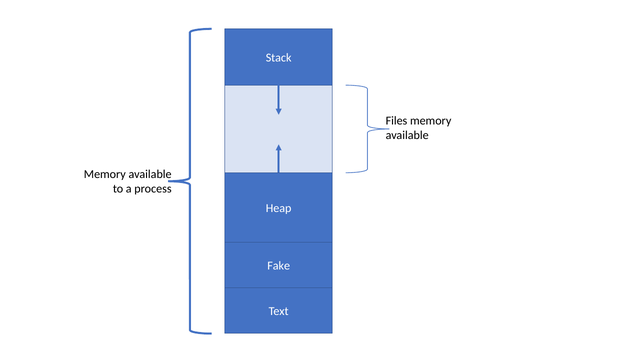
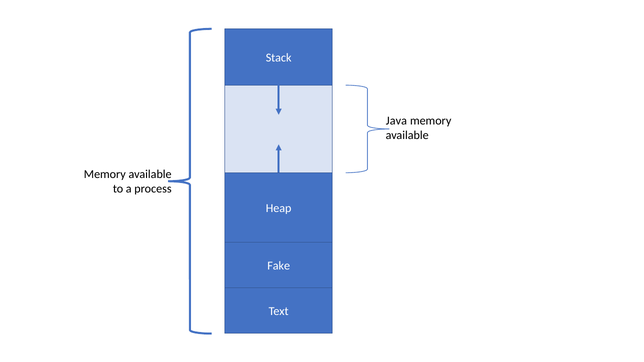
Files: Files -> Java
